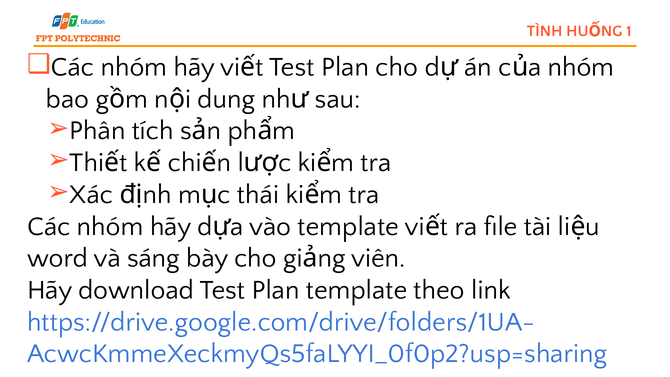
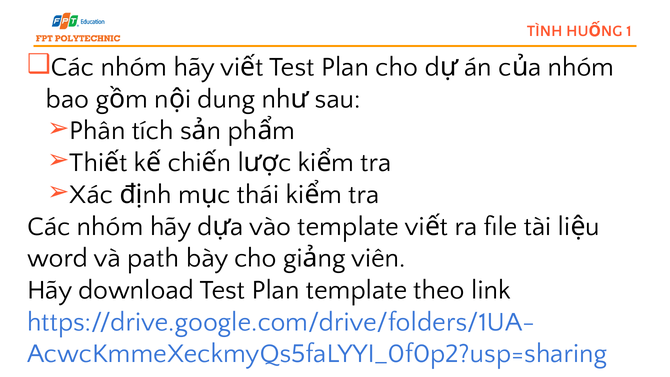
sáng: sáng -> path
